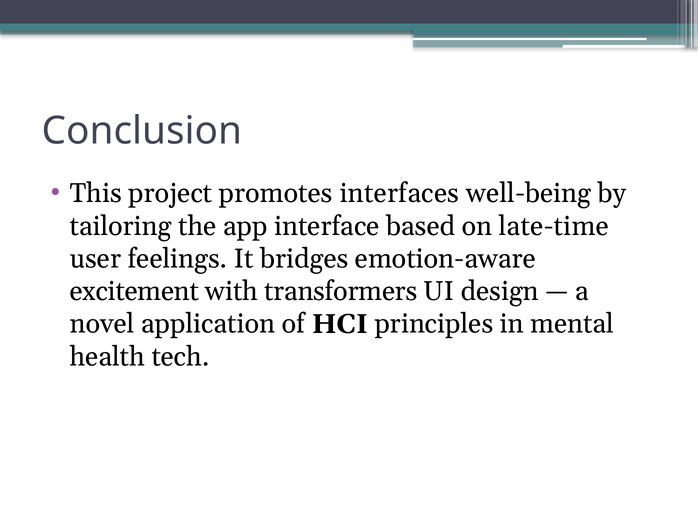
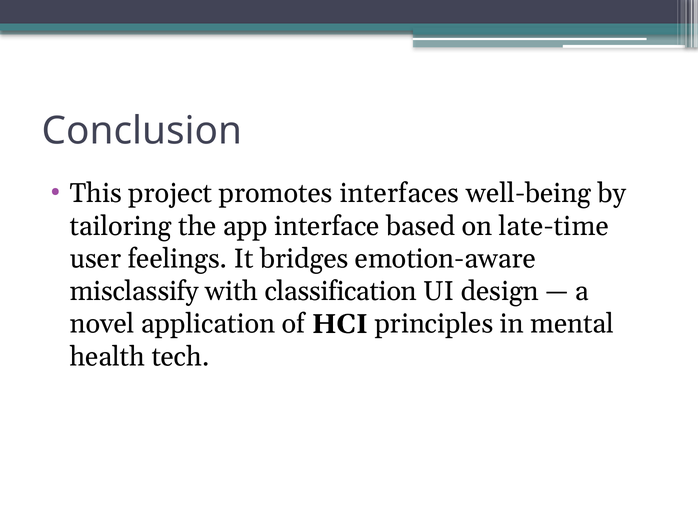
excitement: excitement -> misclassify
transformers: transformers -> classification
